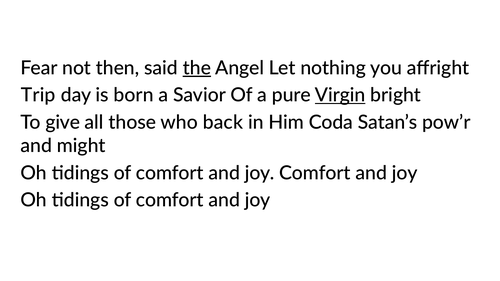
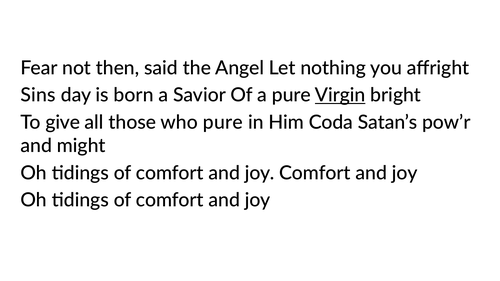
the underline: present -> none
Trip: Trip -> Sins
who back: back -> pure
